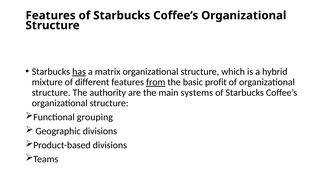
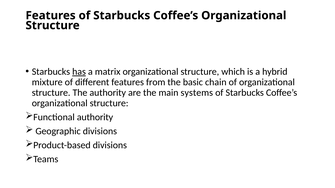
from underline: present -> none
profit: profit -> chain
Functional grouping: grouping -> authority
